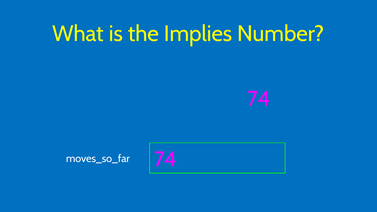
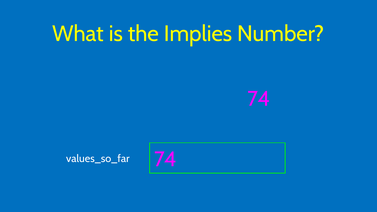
moves_so_far: moves_so_far -> values_so_far
